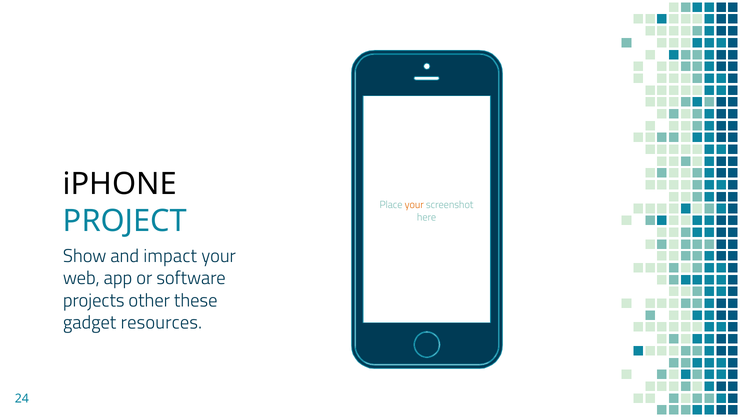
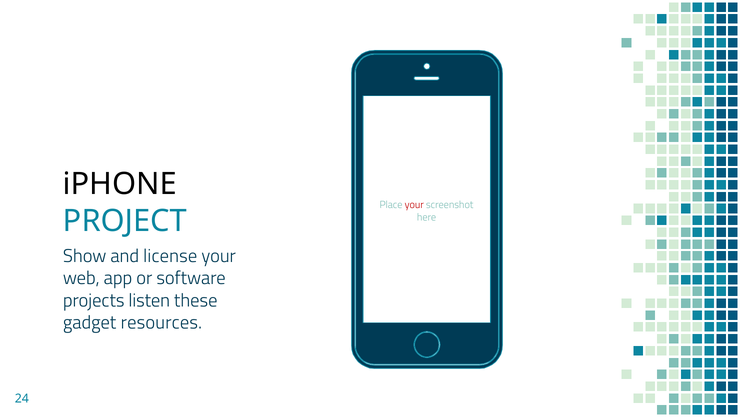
your at (414, 205) colour: orange -> red
impact: impact -> license
other: other -> listen
